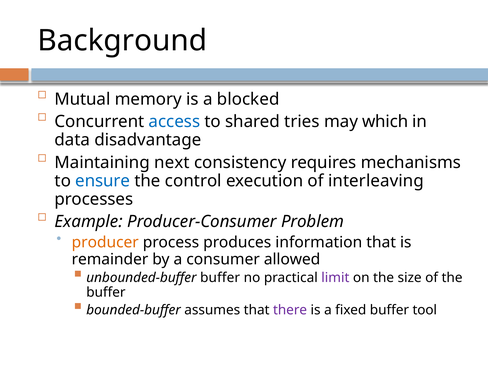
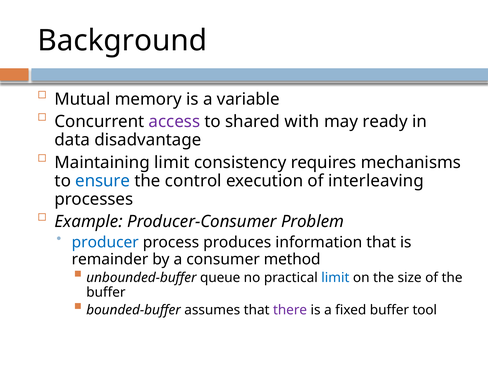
blocked: blocked -> variable
access colour: blue -> purple
tries: tries -> with
which: which -> ready
Maintaining next: next -> limit
producer colour: orange -> blue
allowed: allowed -> method
unbounded-buffer buffer: buffer -> queue
limit at (335, 278) colour: purple -> blue
